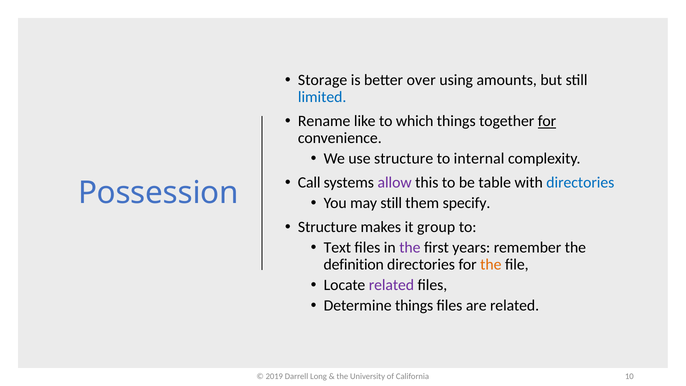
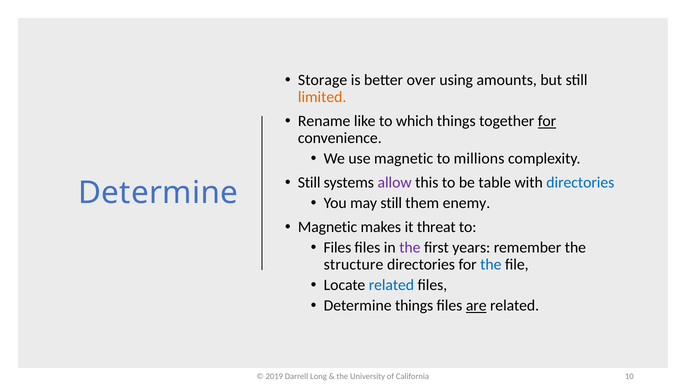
limited colour: blue -> orange
use structure: structure -> magnetic
internal: internal -> millions
Call at (309, 183): Call -> Still
Possession at (158, 193): Possession -> Determine
specify: specify -> enemy
Structure at (328, 227): Structure -> Magnetic
group: group -> threat
Text at (337, 248): Text -> Files
definition: definition -> structure
the at (491, 265) colour: orange -> blue
related at (391, 285) colour: purple -> blue
are underline: none -> present
